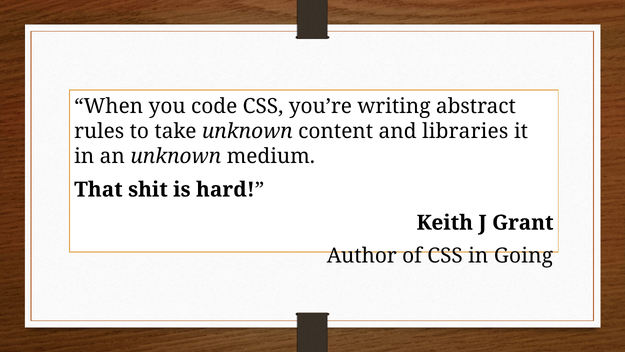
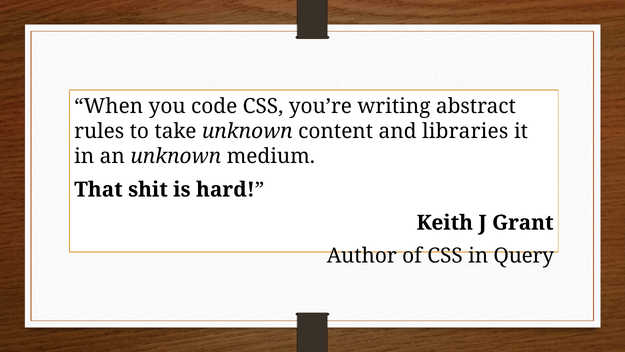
Going: Going -> Query
